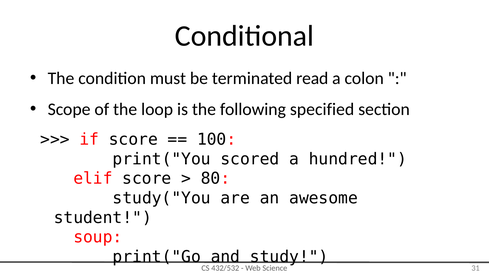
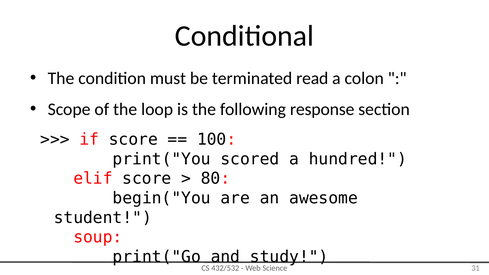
specified: specified -> response
study("You: study("You -> begin("You
